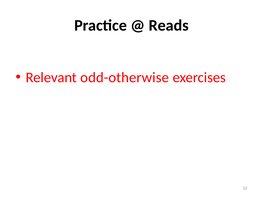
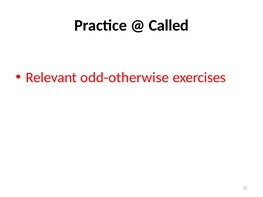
Reads: Reads -> Called
